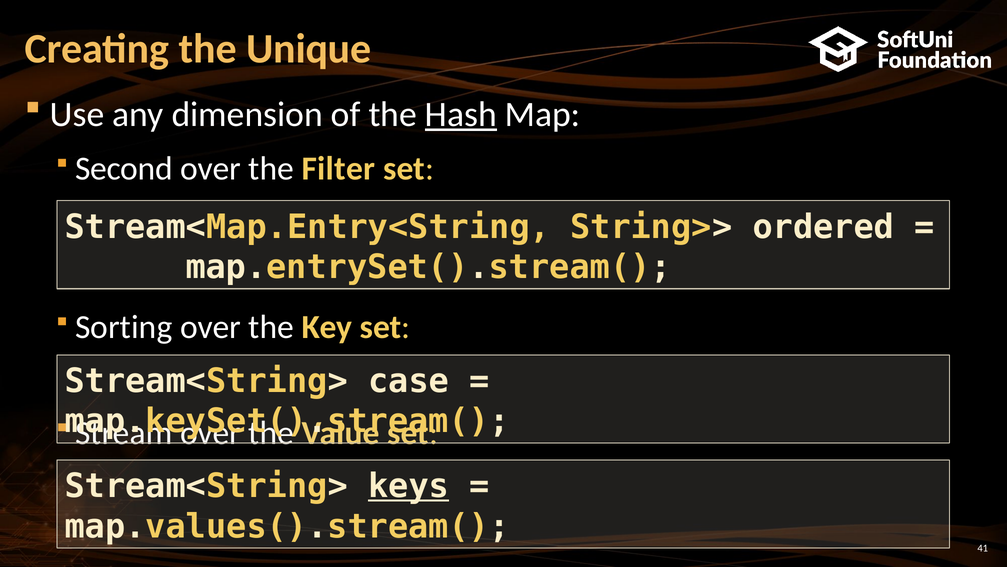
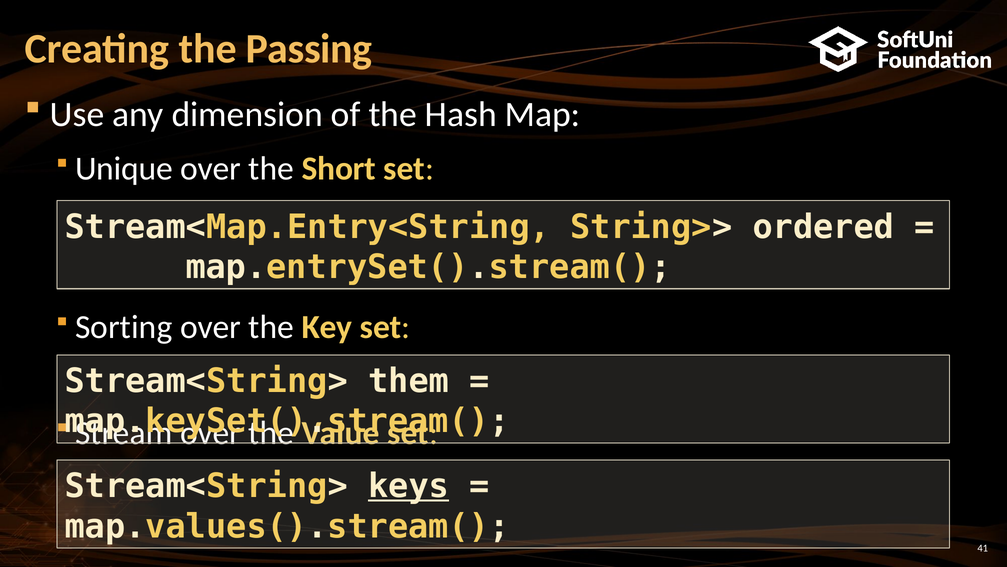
Unique: Unique -> Passing
Hash underline: present -> none
Second: Second -> Unique
Filter: Filter -> Short
case: case -> them
